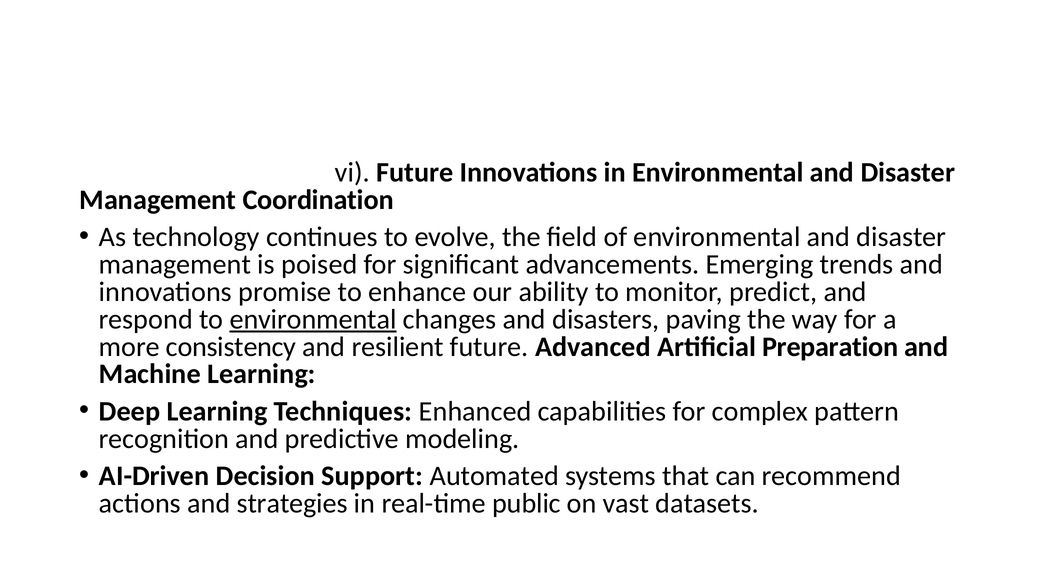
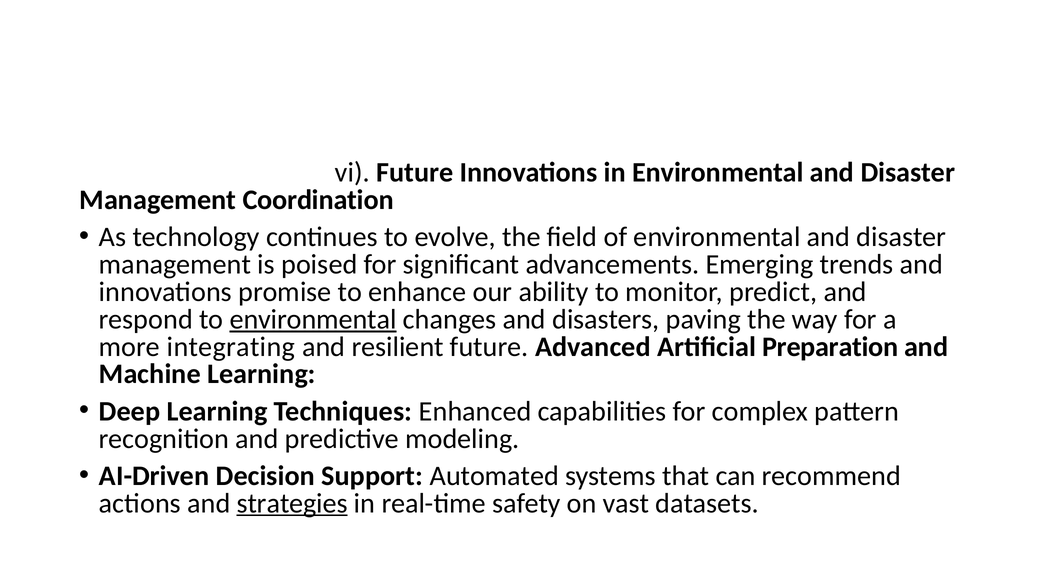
consistency: consistency -> integrating
strategies underline: none -> present
public: public -> safety
